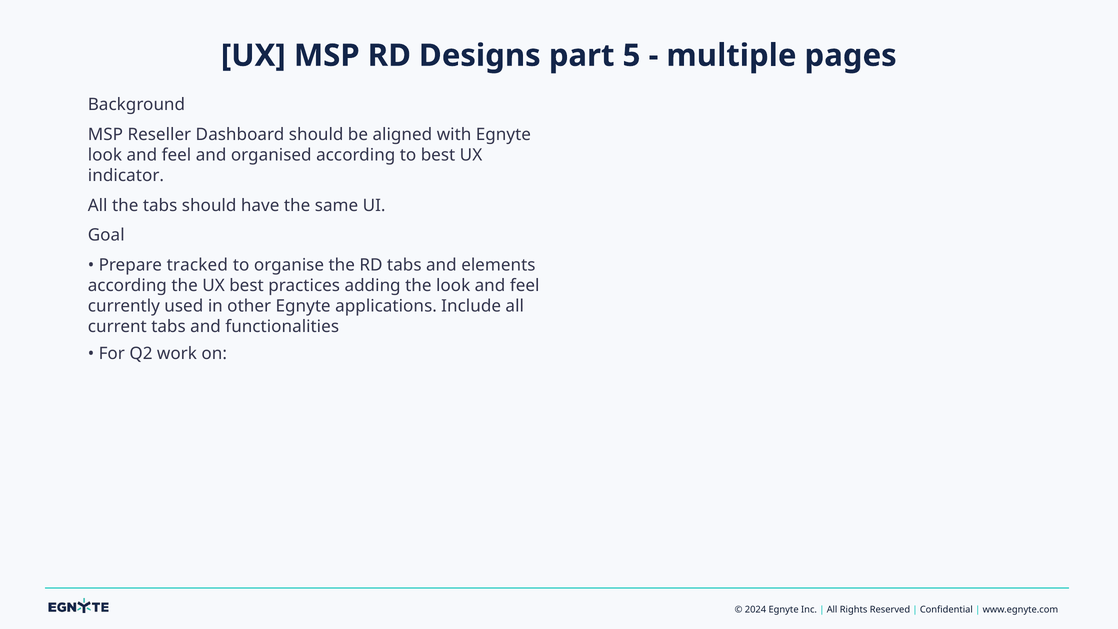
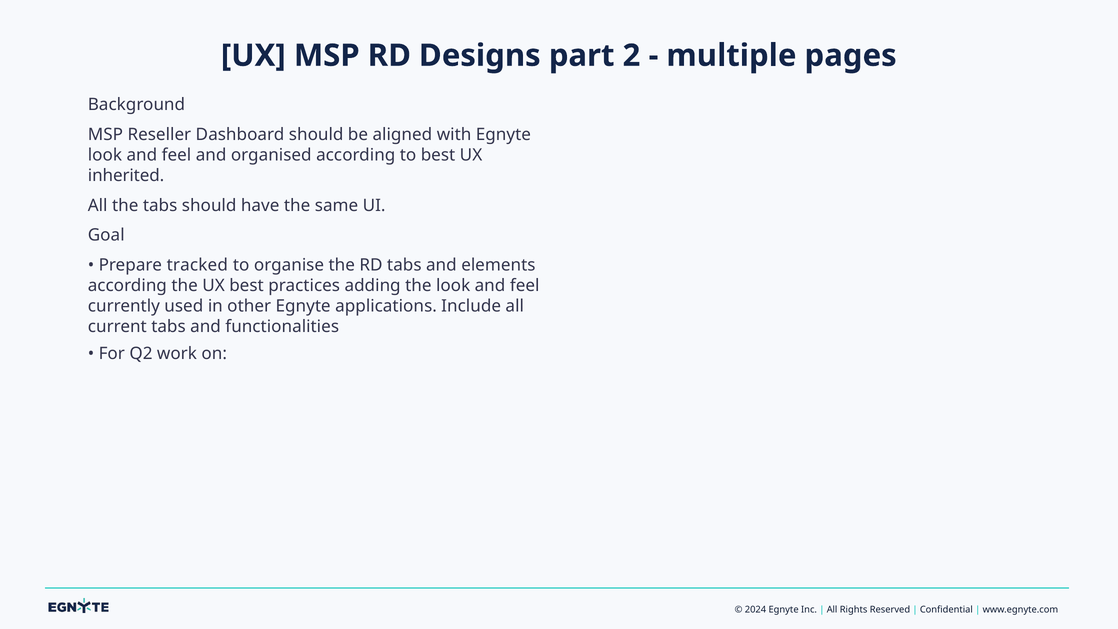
5: 5 -> 2
indicator: indicator -> inherited
